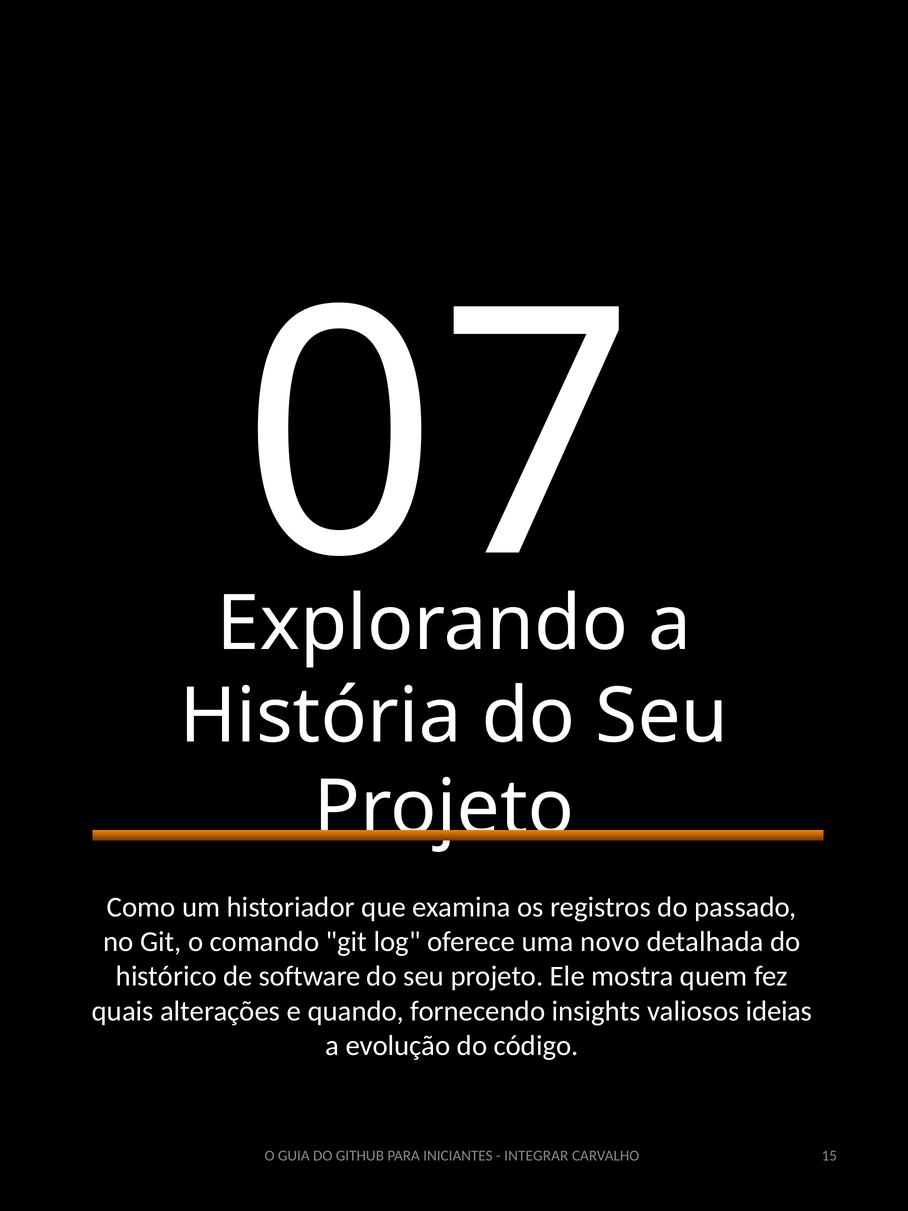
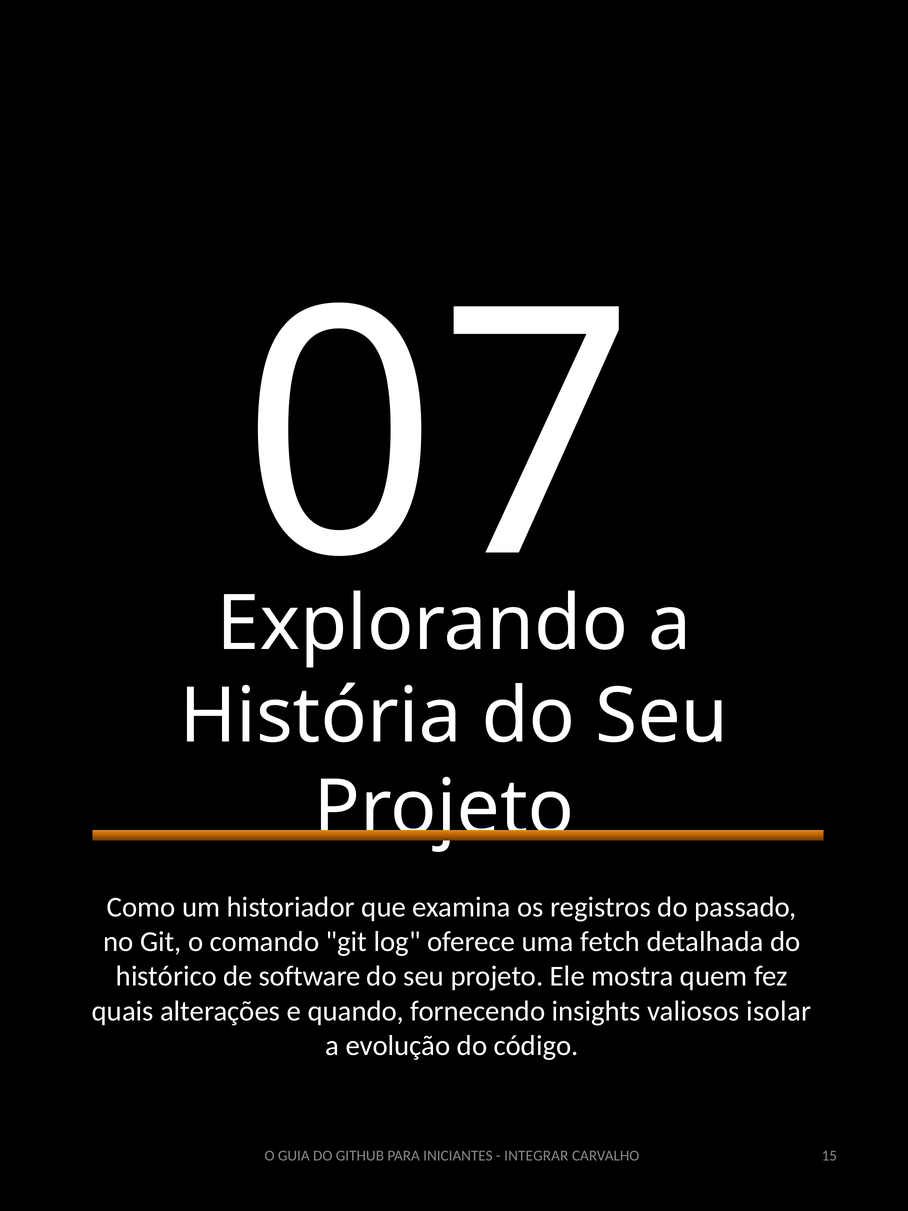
novo: novo -> fetch
ideias: ideias -> isolar
